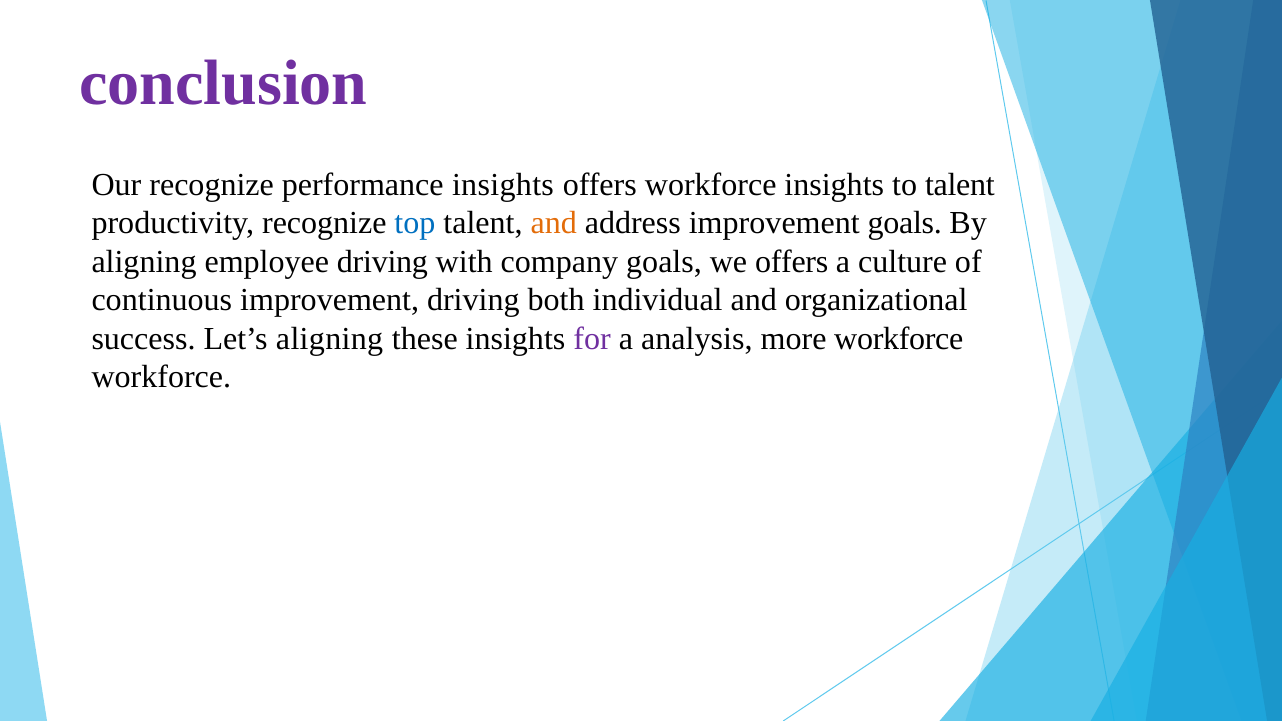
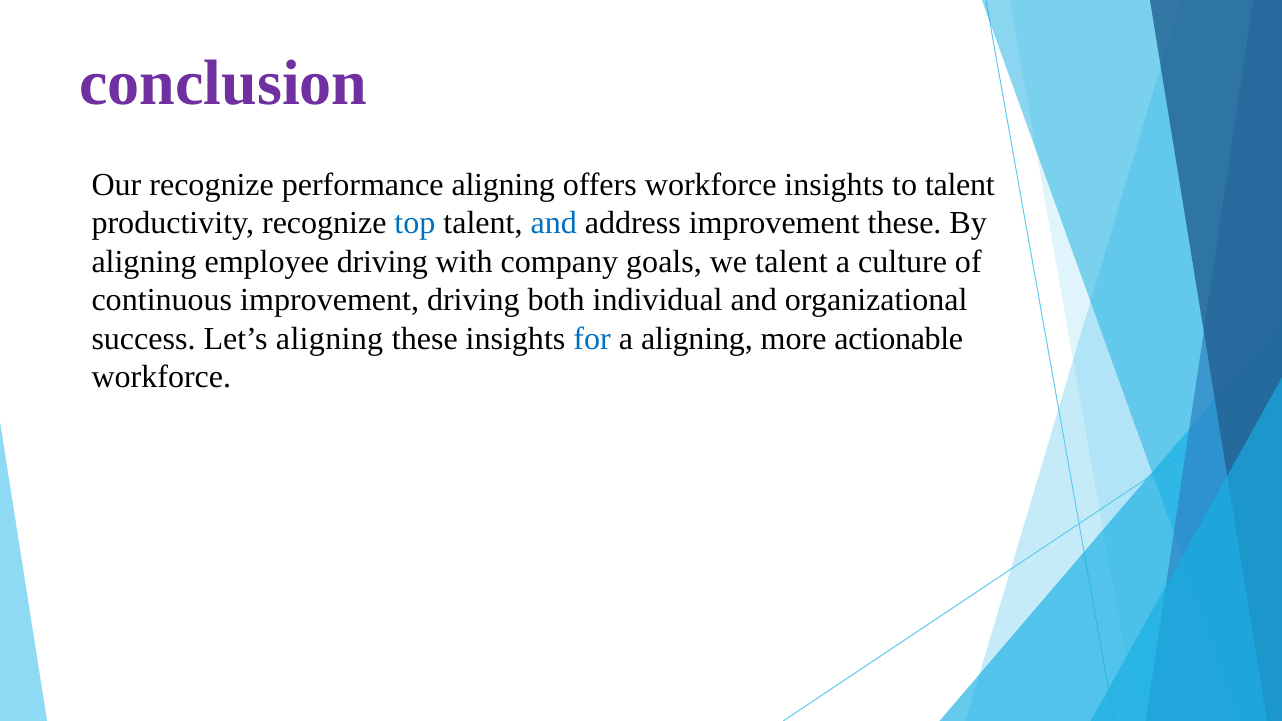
performance insights: insights -> aligning
and at (554, 223) colour: orange -> blue
improvement goals: goals -> these
we offers: offers -> talent
for colour: purple -> blue
a analysis: analysis -> aligning
more workforce: workforce -> actionable
